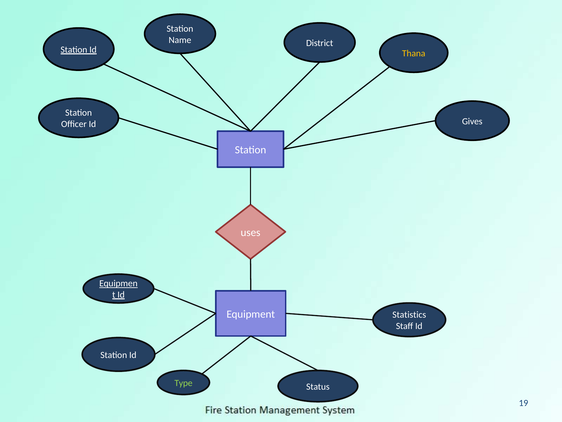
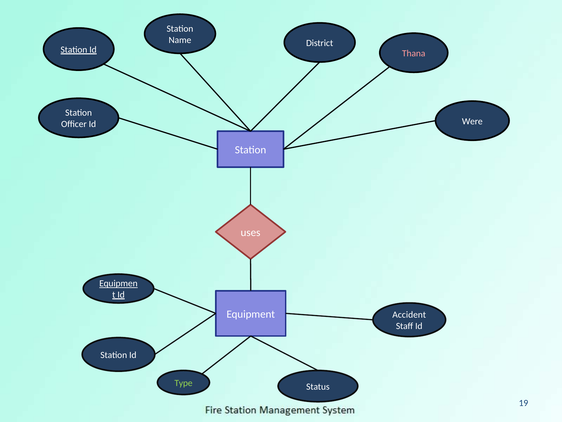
Thana colour: yellow -> pink
Gives: Gives -> Were
Statistics: Statistics -> Accident
